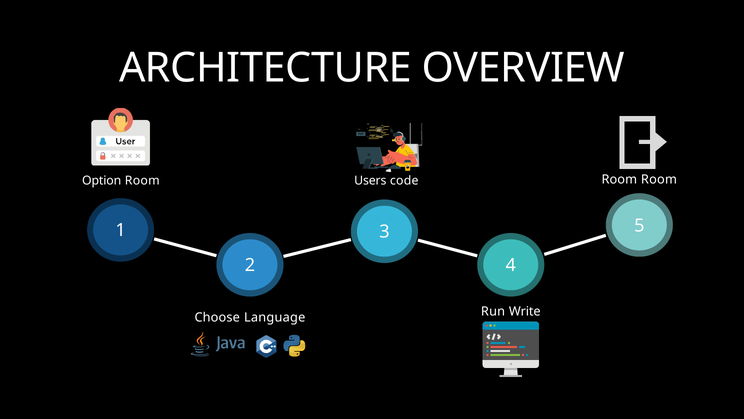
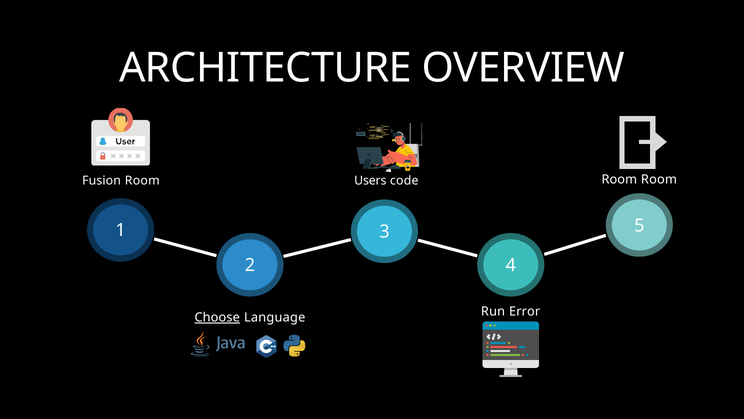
Option: Option -> Fusion
Write: Write -> Error
Choose underline: none -> present
